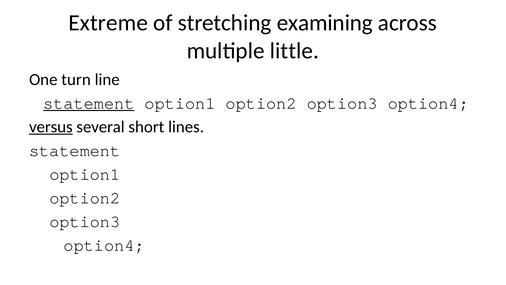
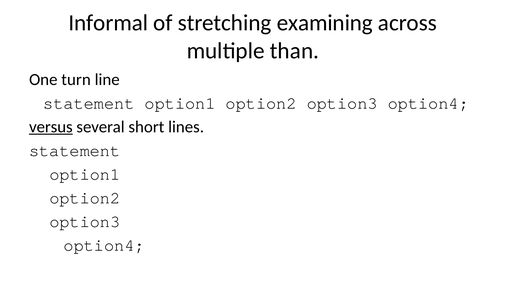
Extreme: Extreme -> Informal
little: little -> than
statement at (89, 103) underline: present -> none
